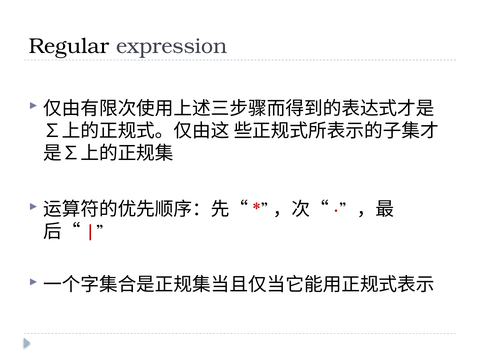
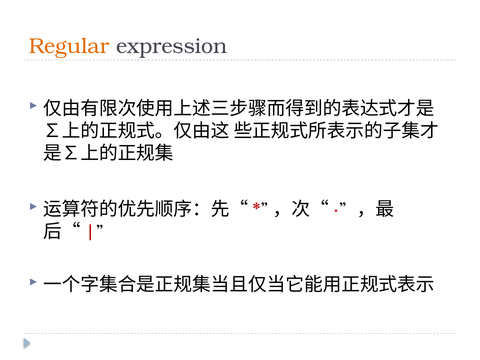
Regular colour: black -> orange
